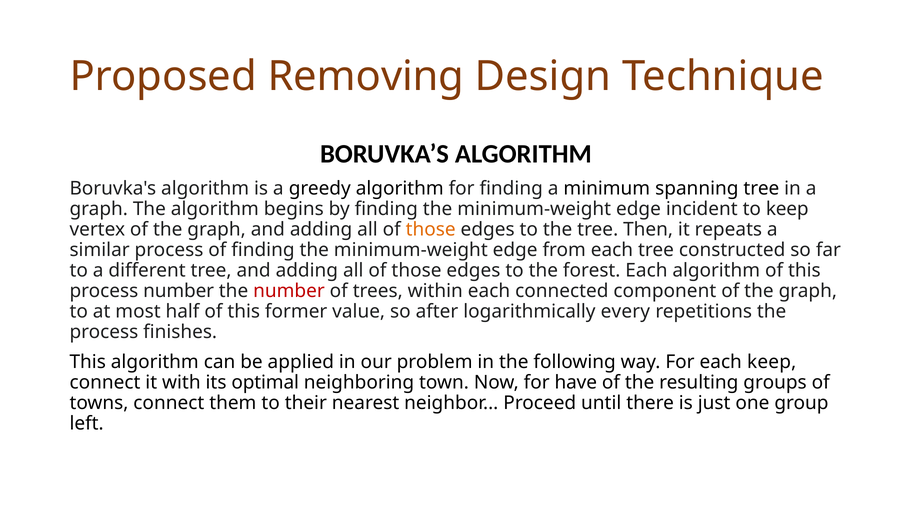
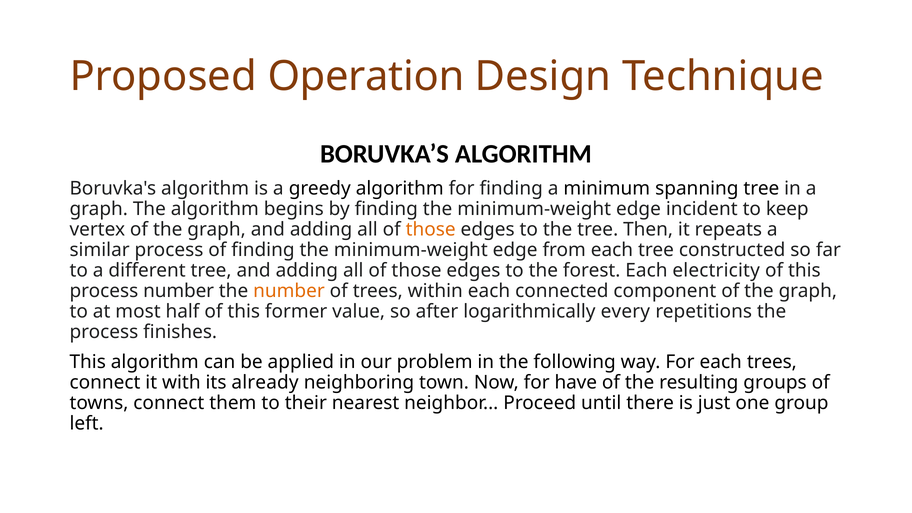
Removing: Removing -> Operation
Each algorithm: algorithm -> electricity
number at (289, 291) colour: red -> orange
each keep: keep -> trees
optimal: optimal -> already
